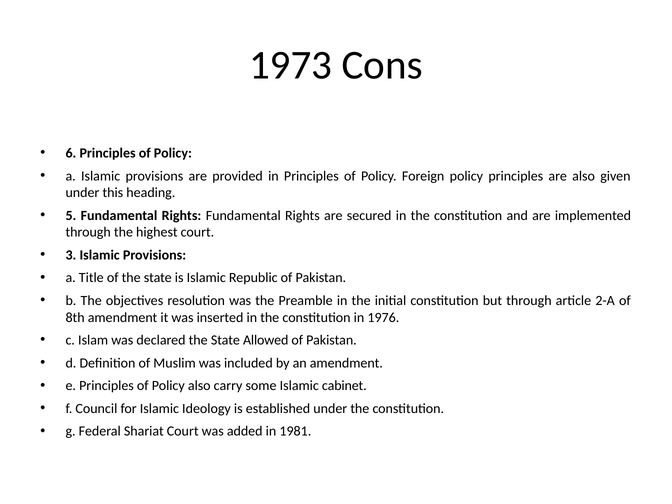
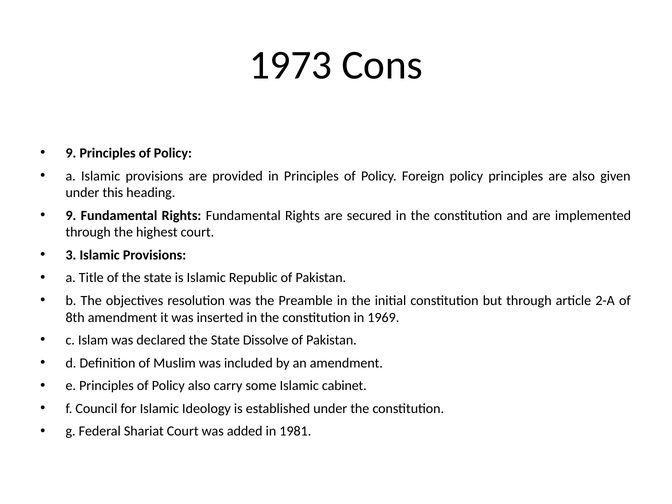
6 at (71, 153): 6 -> 9
5 at (71, 215): 5 -> 9
1976: 1976 -> 1969
Allowed: Allowed -> Dissolve
